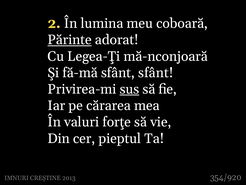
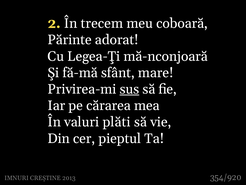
lumina: lumina -> trecem
Părinte underline: present -> none
sfânt sfânt: sfânt -> mare
forţe: forţe -> plăti
